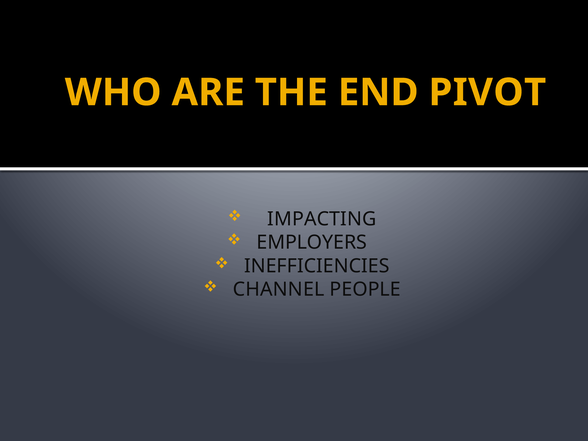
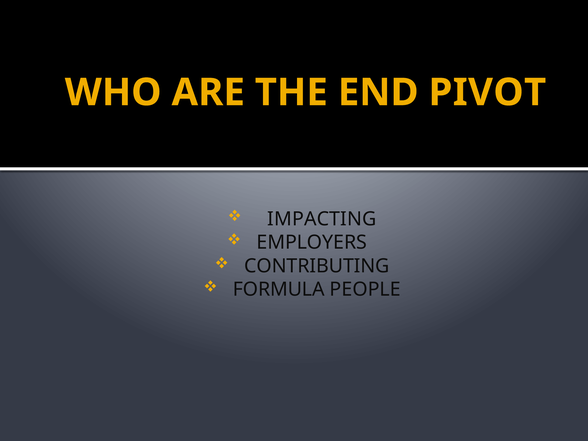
INEFFICIENCIES: INEFFICIENCIES -> CONTRIBUTING
CHANNEL: CHANNEL -> FORMULA
